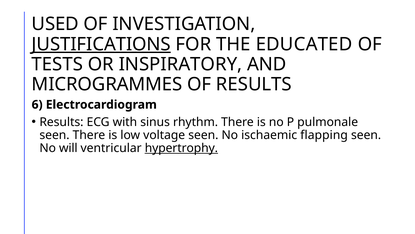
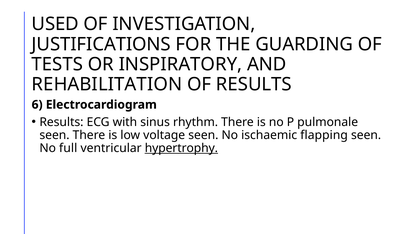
JUSTIFICATIONS underline: present -> none
EDUCATED: EDUCATED -> GUARDING
MICROGRAMMES: MICROGRAMMES -> REHABILITATION
will: will -> full
